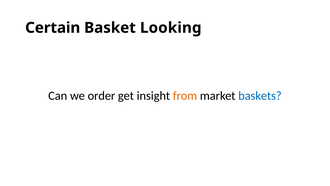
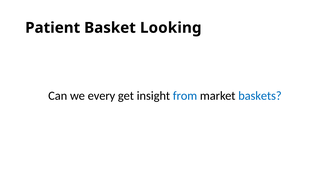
Certain: Certain -> Patient
order: order -> every
from colour: orange -> blue
